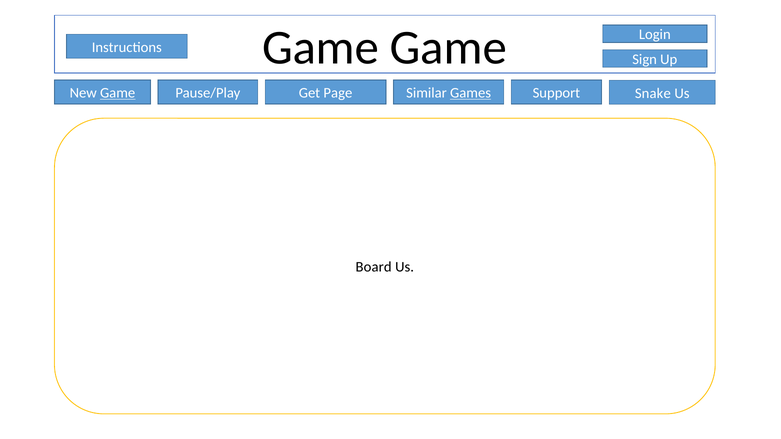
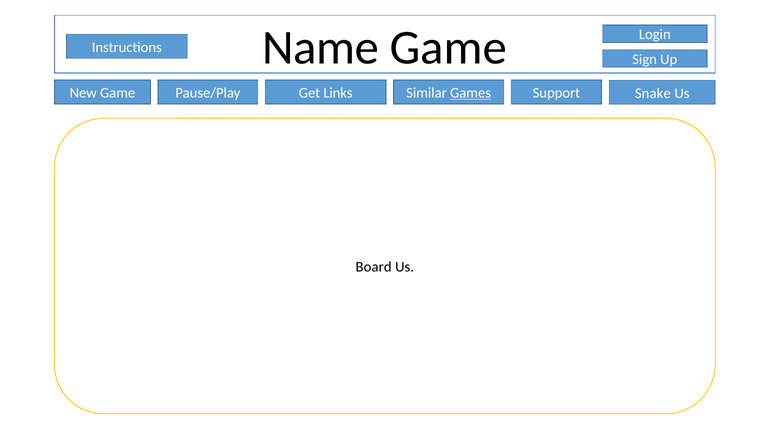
Game at (321, 48): Game -> Name
Game at (118, 93) underline: present -> none
Page: Page -> Links
